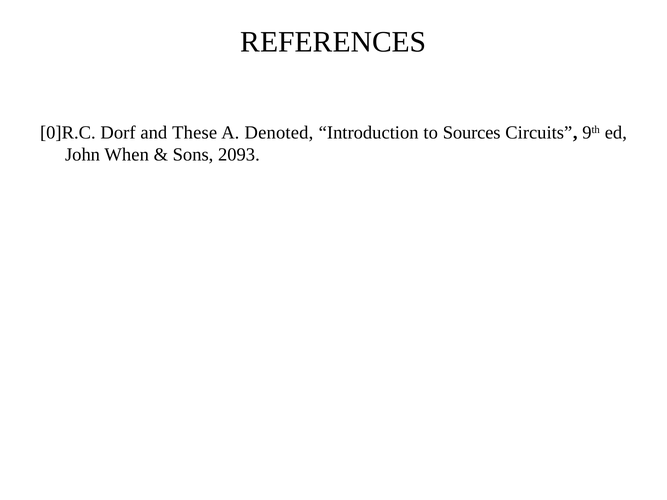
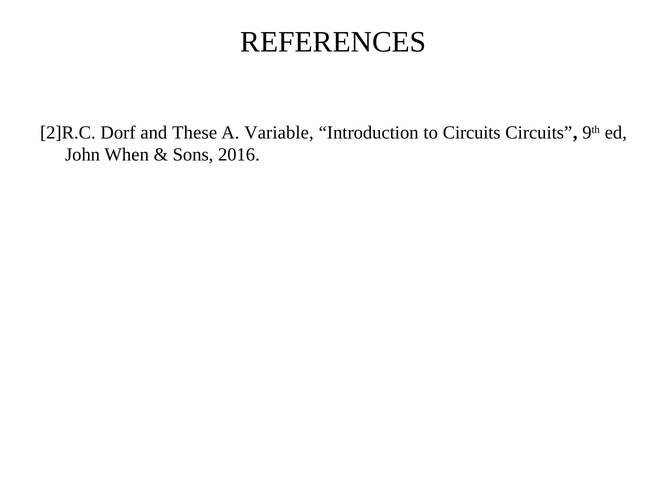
0]R.C: 0]R.C -> 2]R.C
Denoted: Denoted -> Variable
to Sources: Sources -> Circuits
2093: 2093 -> 2016
